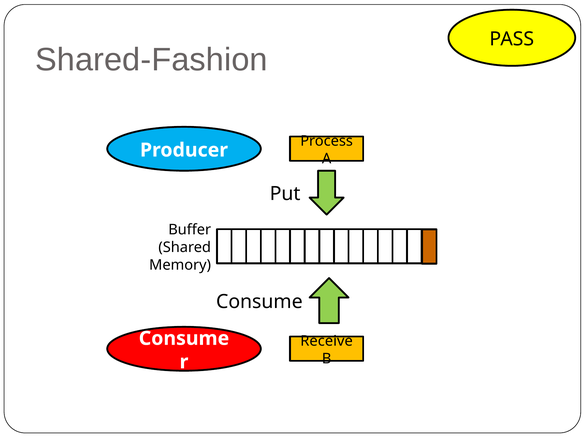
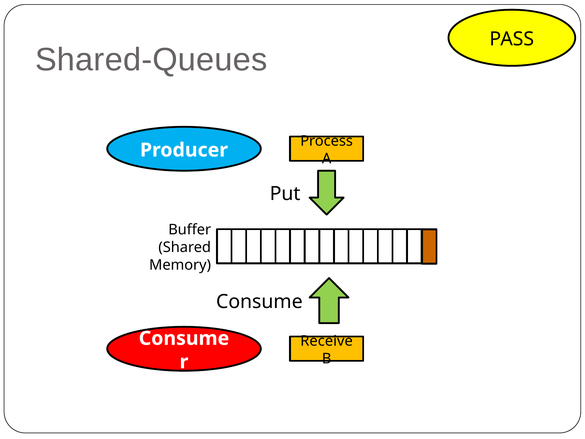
Shared-Fashion: Shared-Fashion -> Shared-Queues
